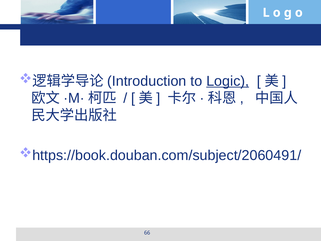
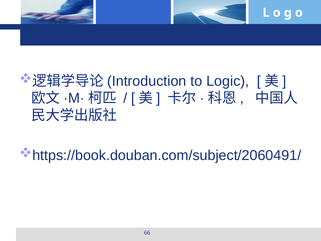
Logic underline: present -> none
